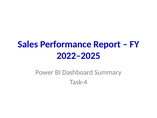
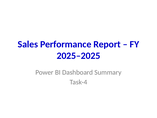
2022–2025: 2022–2025 -> 2025–2025
